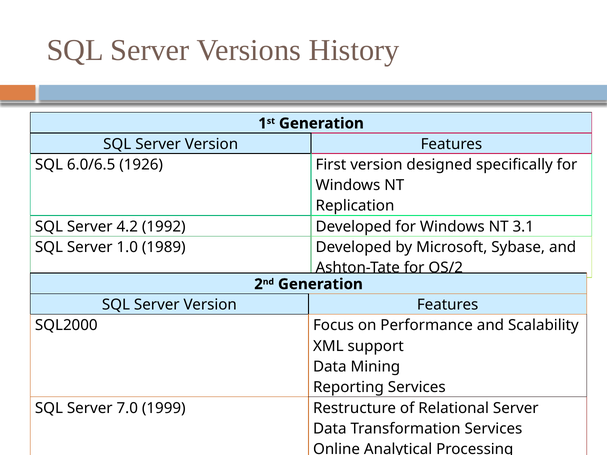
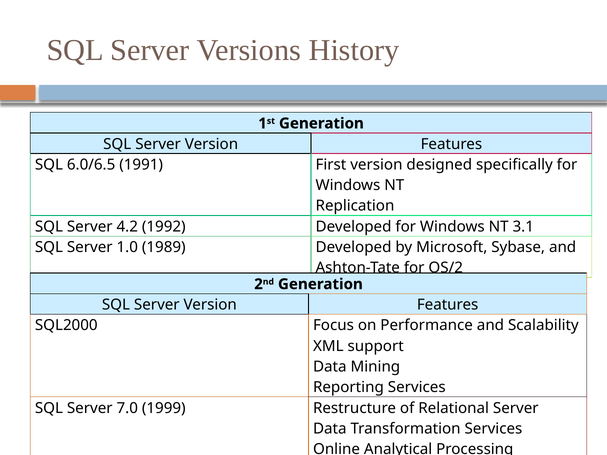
1926: 1926 -> 1991
